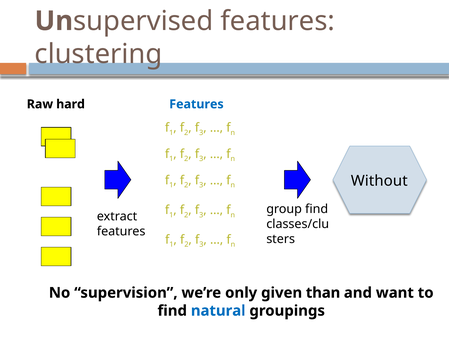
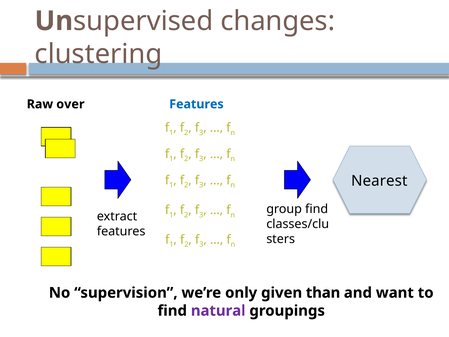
features at (278, 21): features -> changes
hard: hard -> over
Without: Without -> Nearest
natural colour: blue -> purple
